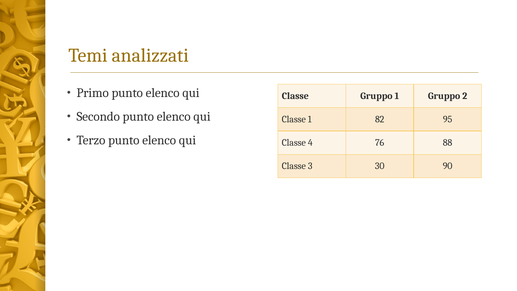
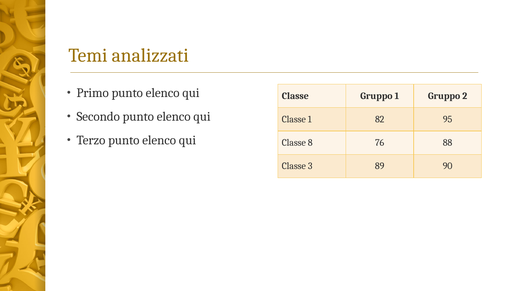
4: 4 -> 8
30: 30 -> 89
